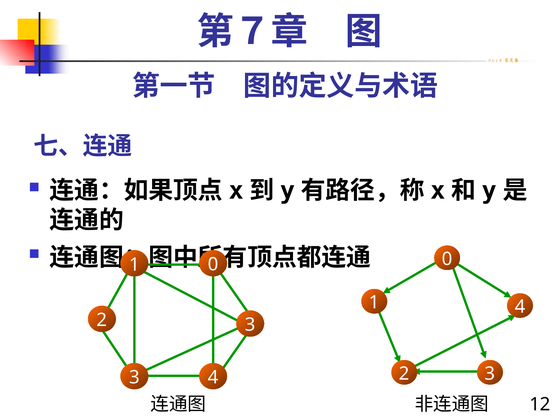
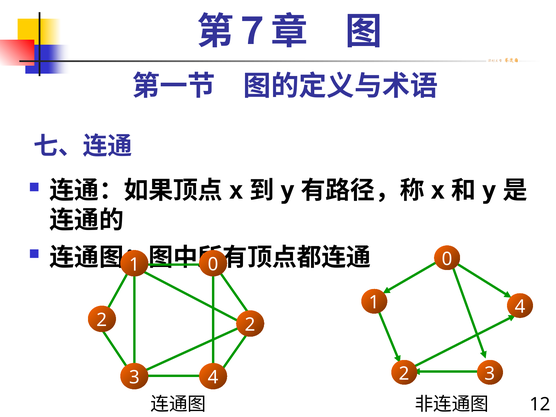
2 3: 3 -> 2
